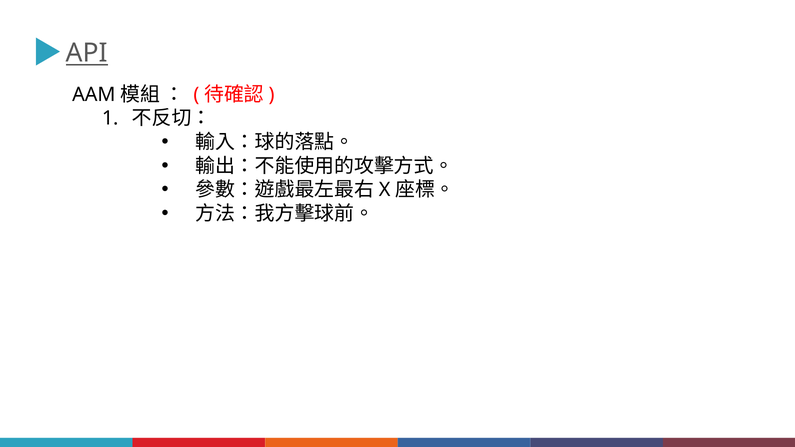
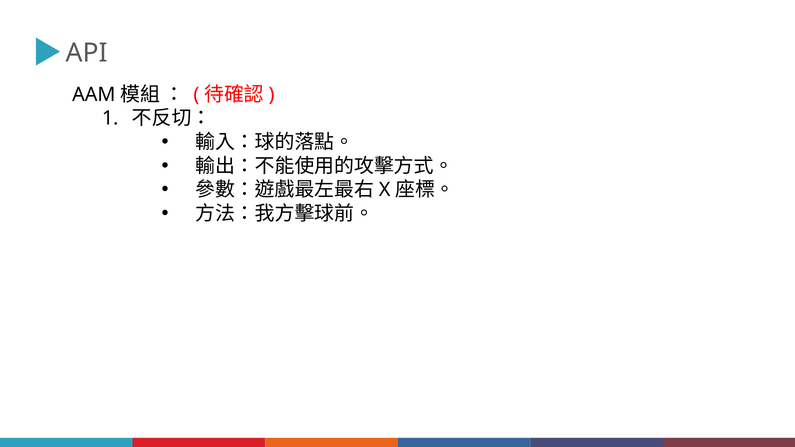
API underline: present -> none
